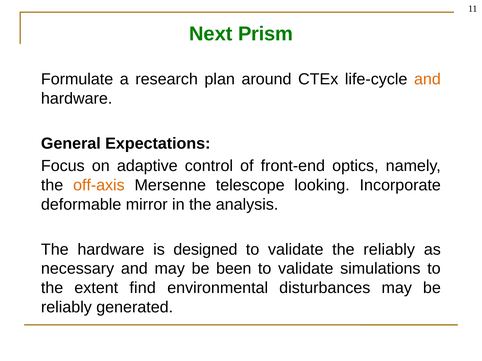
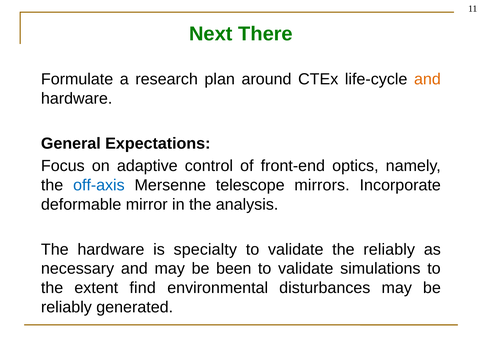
Prism: Prism -> There
off-axis colour: orange -> blue
looking: looking -> mirrors
designed: designed -> specialty
